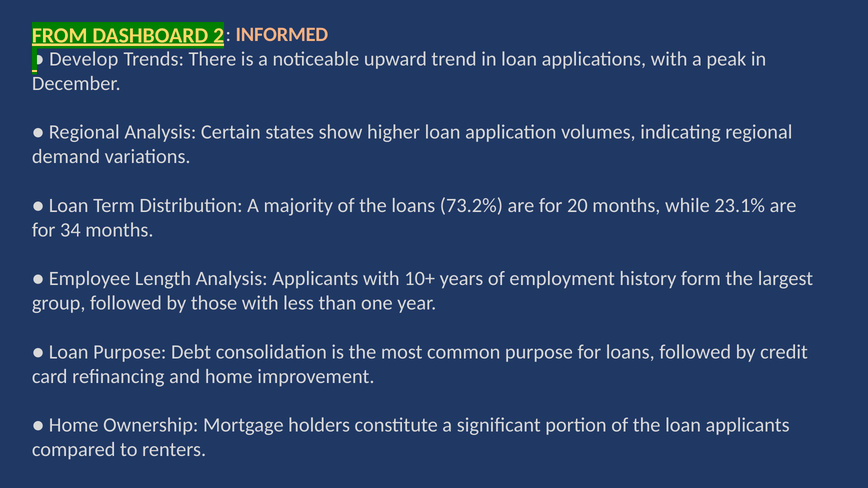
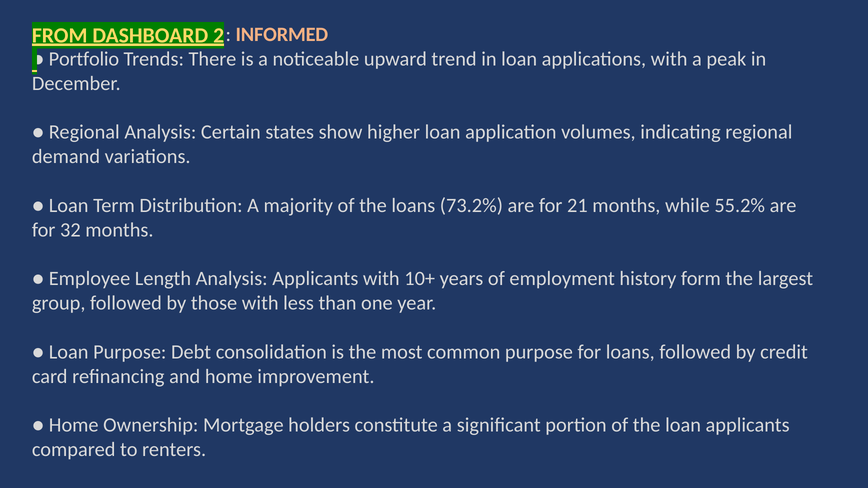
Develop: Develop -> Portfolio
20: 20 -> 21
23.1%: 23.1% -> 55.2%
34: 34 -> 32
